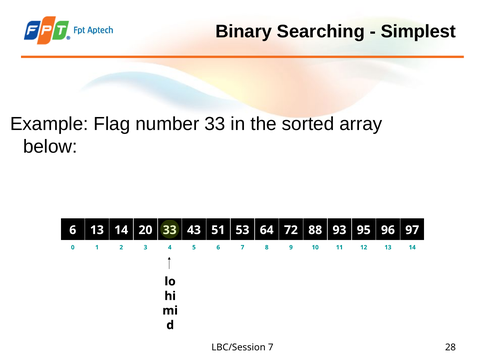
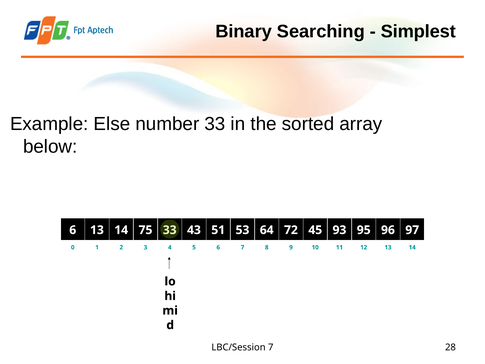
Flag: Flag -> Else
20: 20 -> 75
88: 88 -> 45
